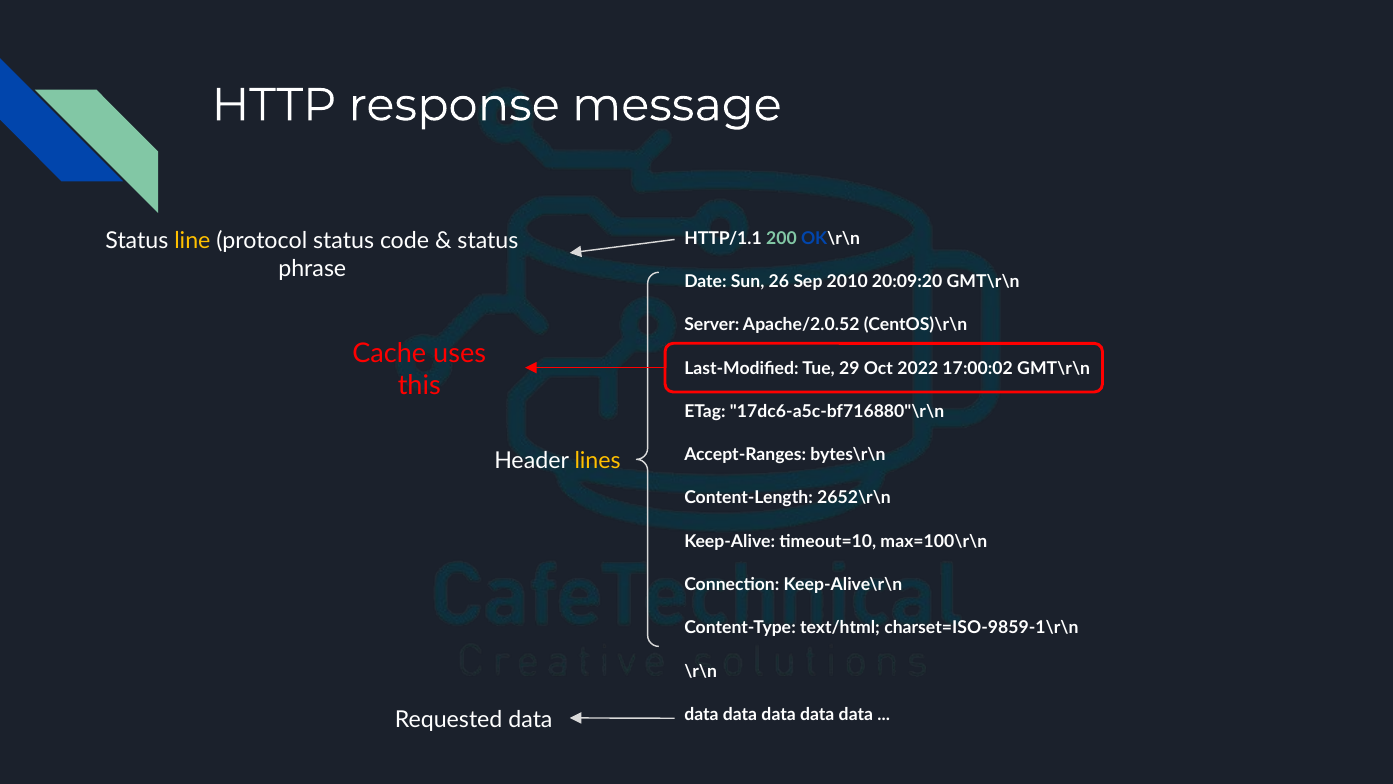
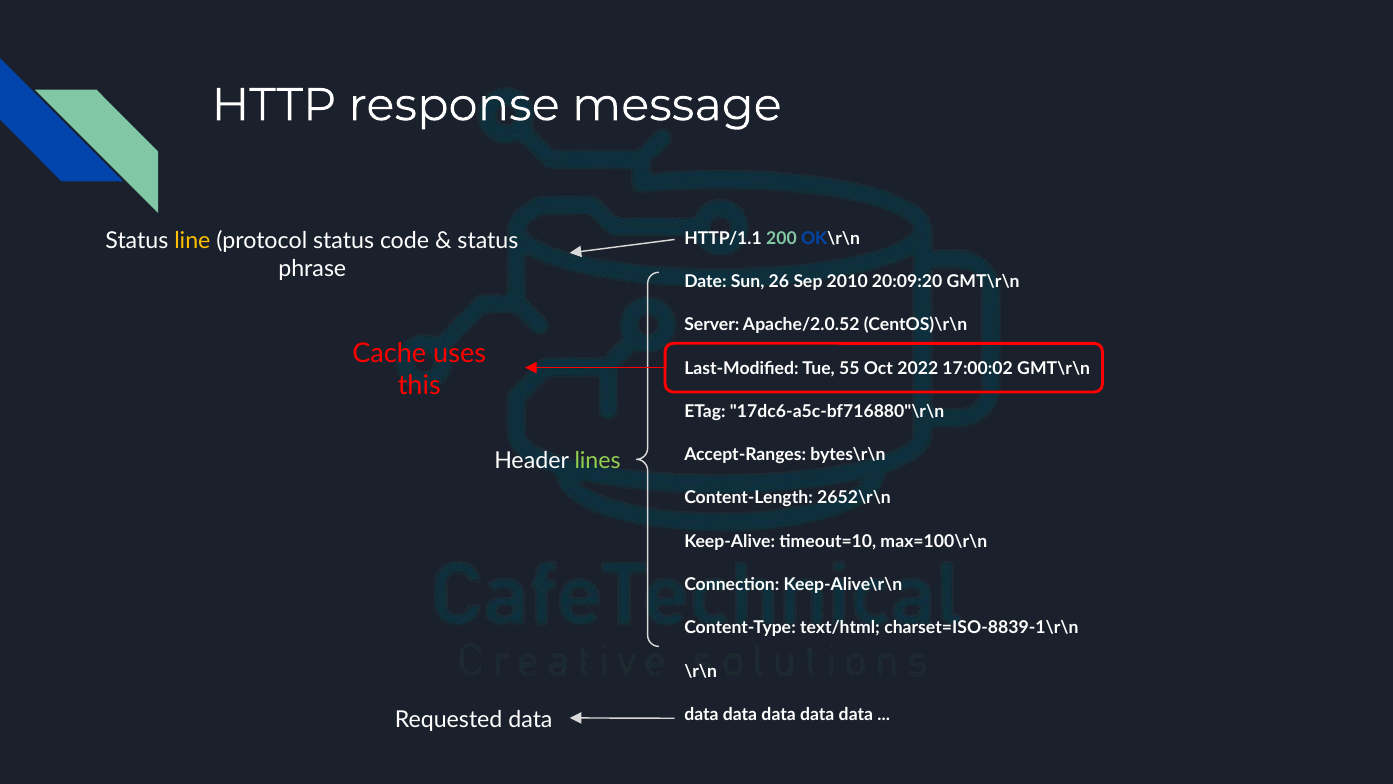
29: 29 -> 55
lines colour: yellow -> light green
charset=ISO-9859-1\r\n: charset=ISO-9859-1\r\n -> charset=ISO-8839-1\r\n
